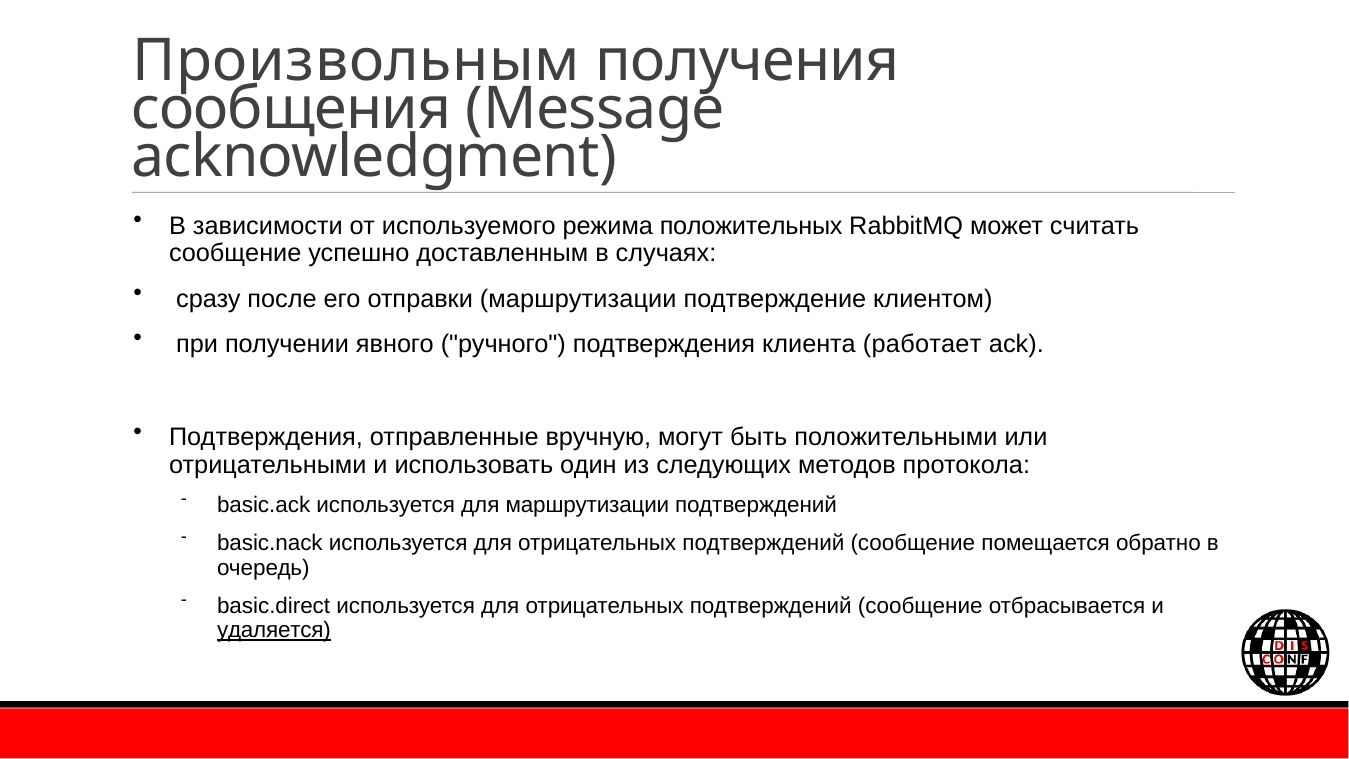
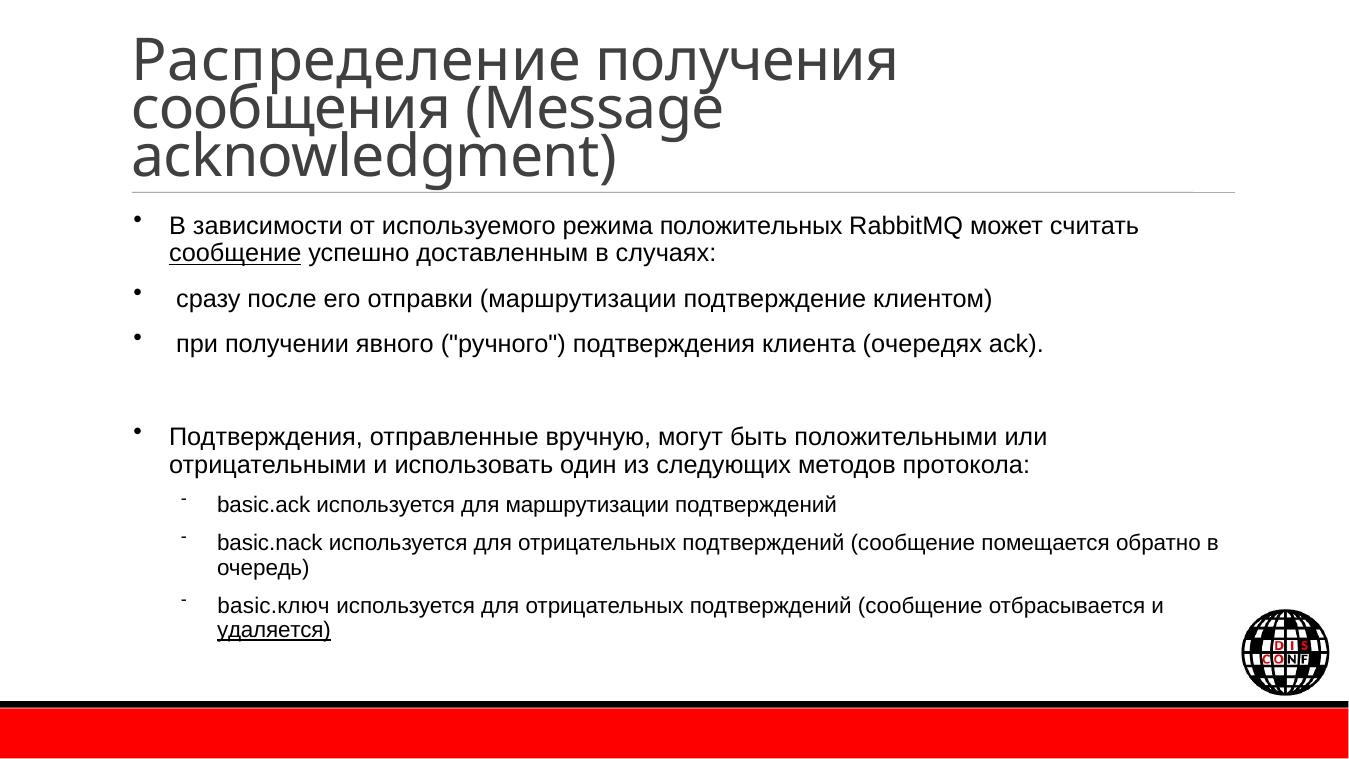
Произвольным: Произвольным -> Распределение
сообщение at (235, 253) underline: none -> present
работает: работает -> очередях
basic.direct: basic.direct -> basic.ключ
